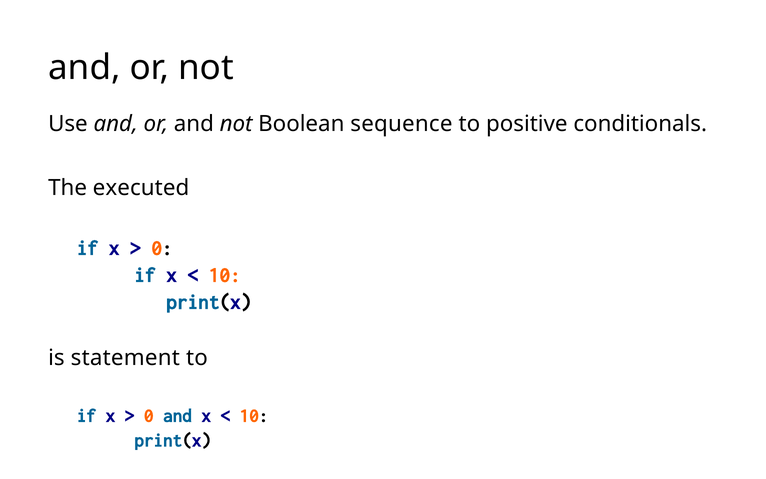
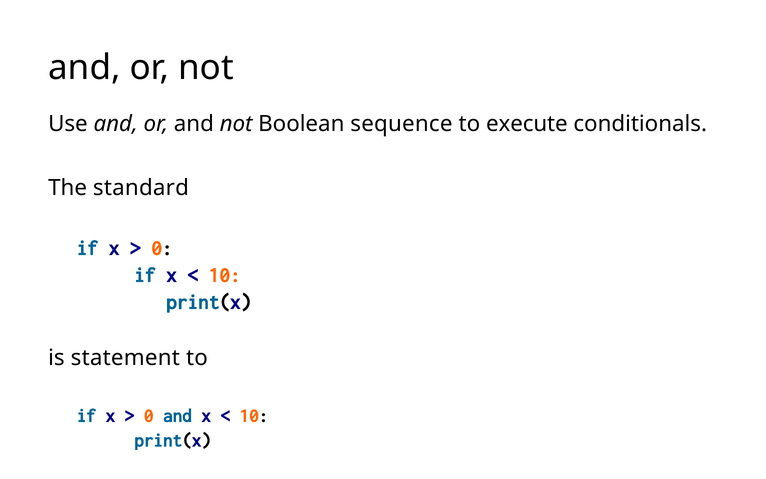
positive: positive -> execute
executed: executed -> standard
